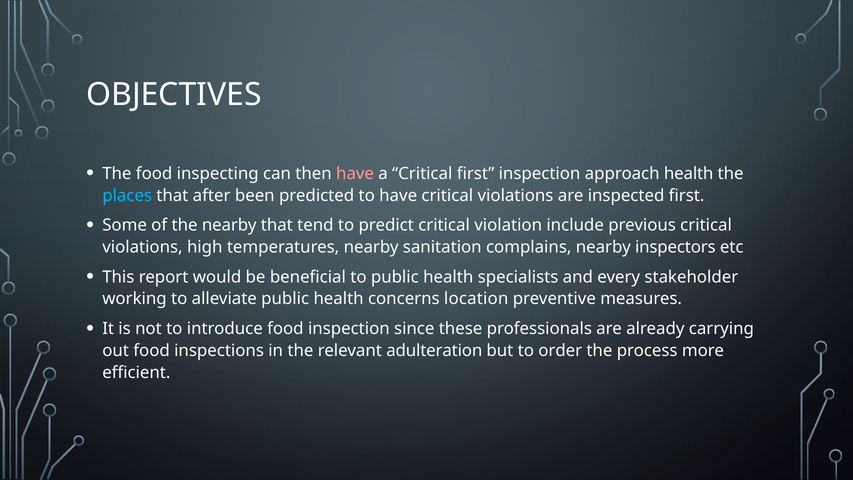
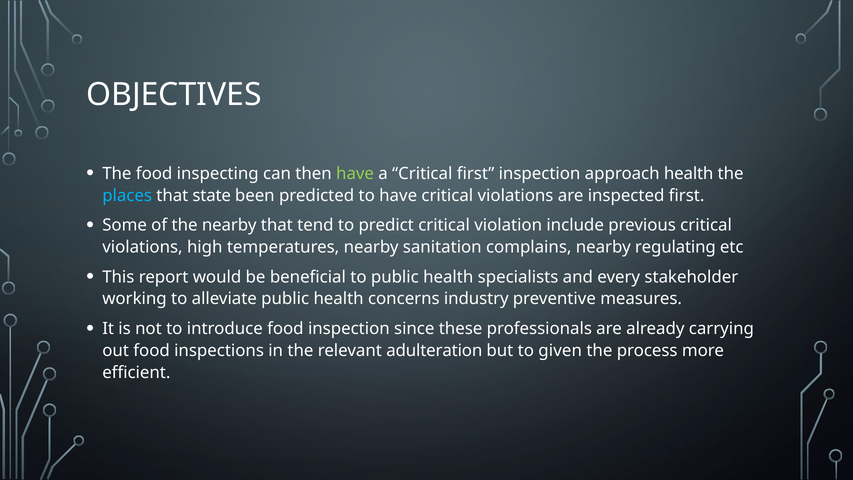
have at (355, 174) colour: pink -> light green
after: after -> state
inspectors: inspectors -> regulating
location: location -> industry
order: order -> given
